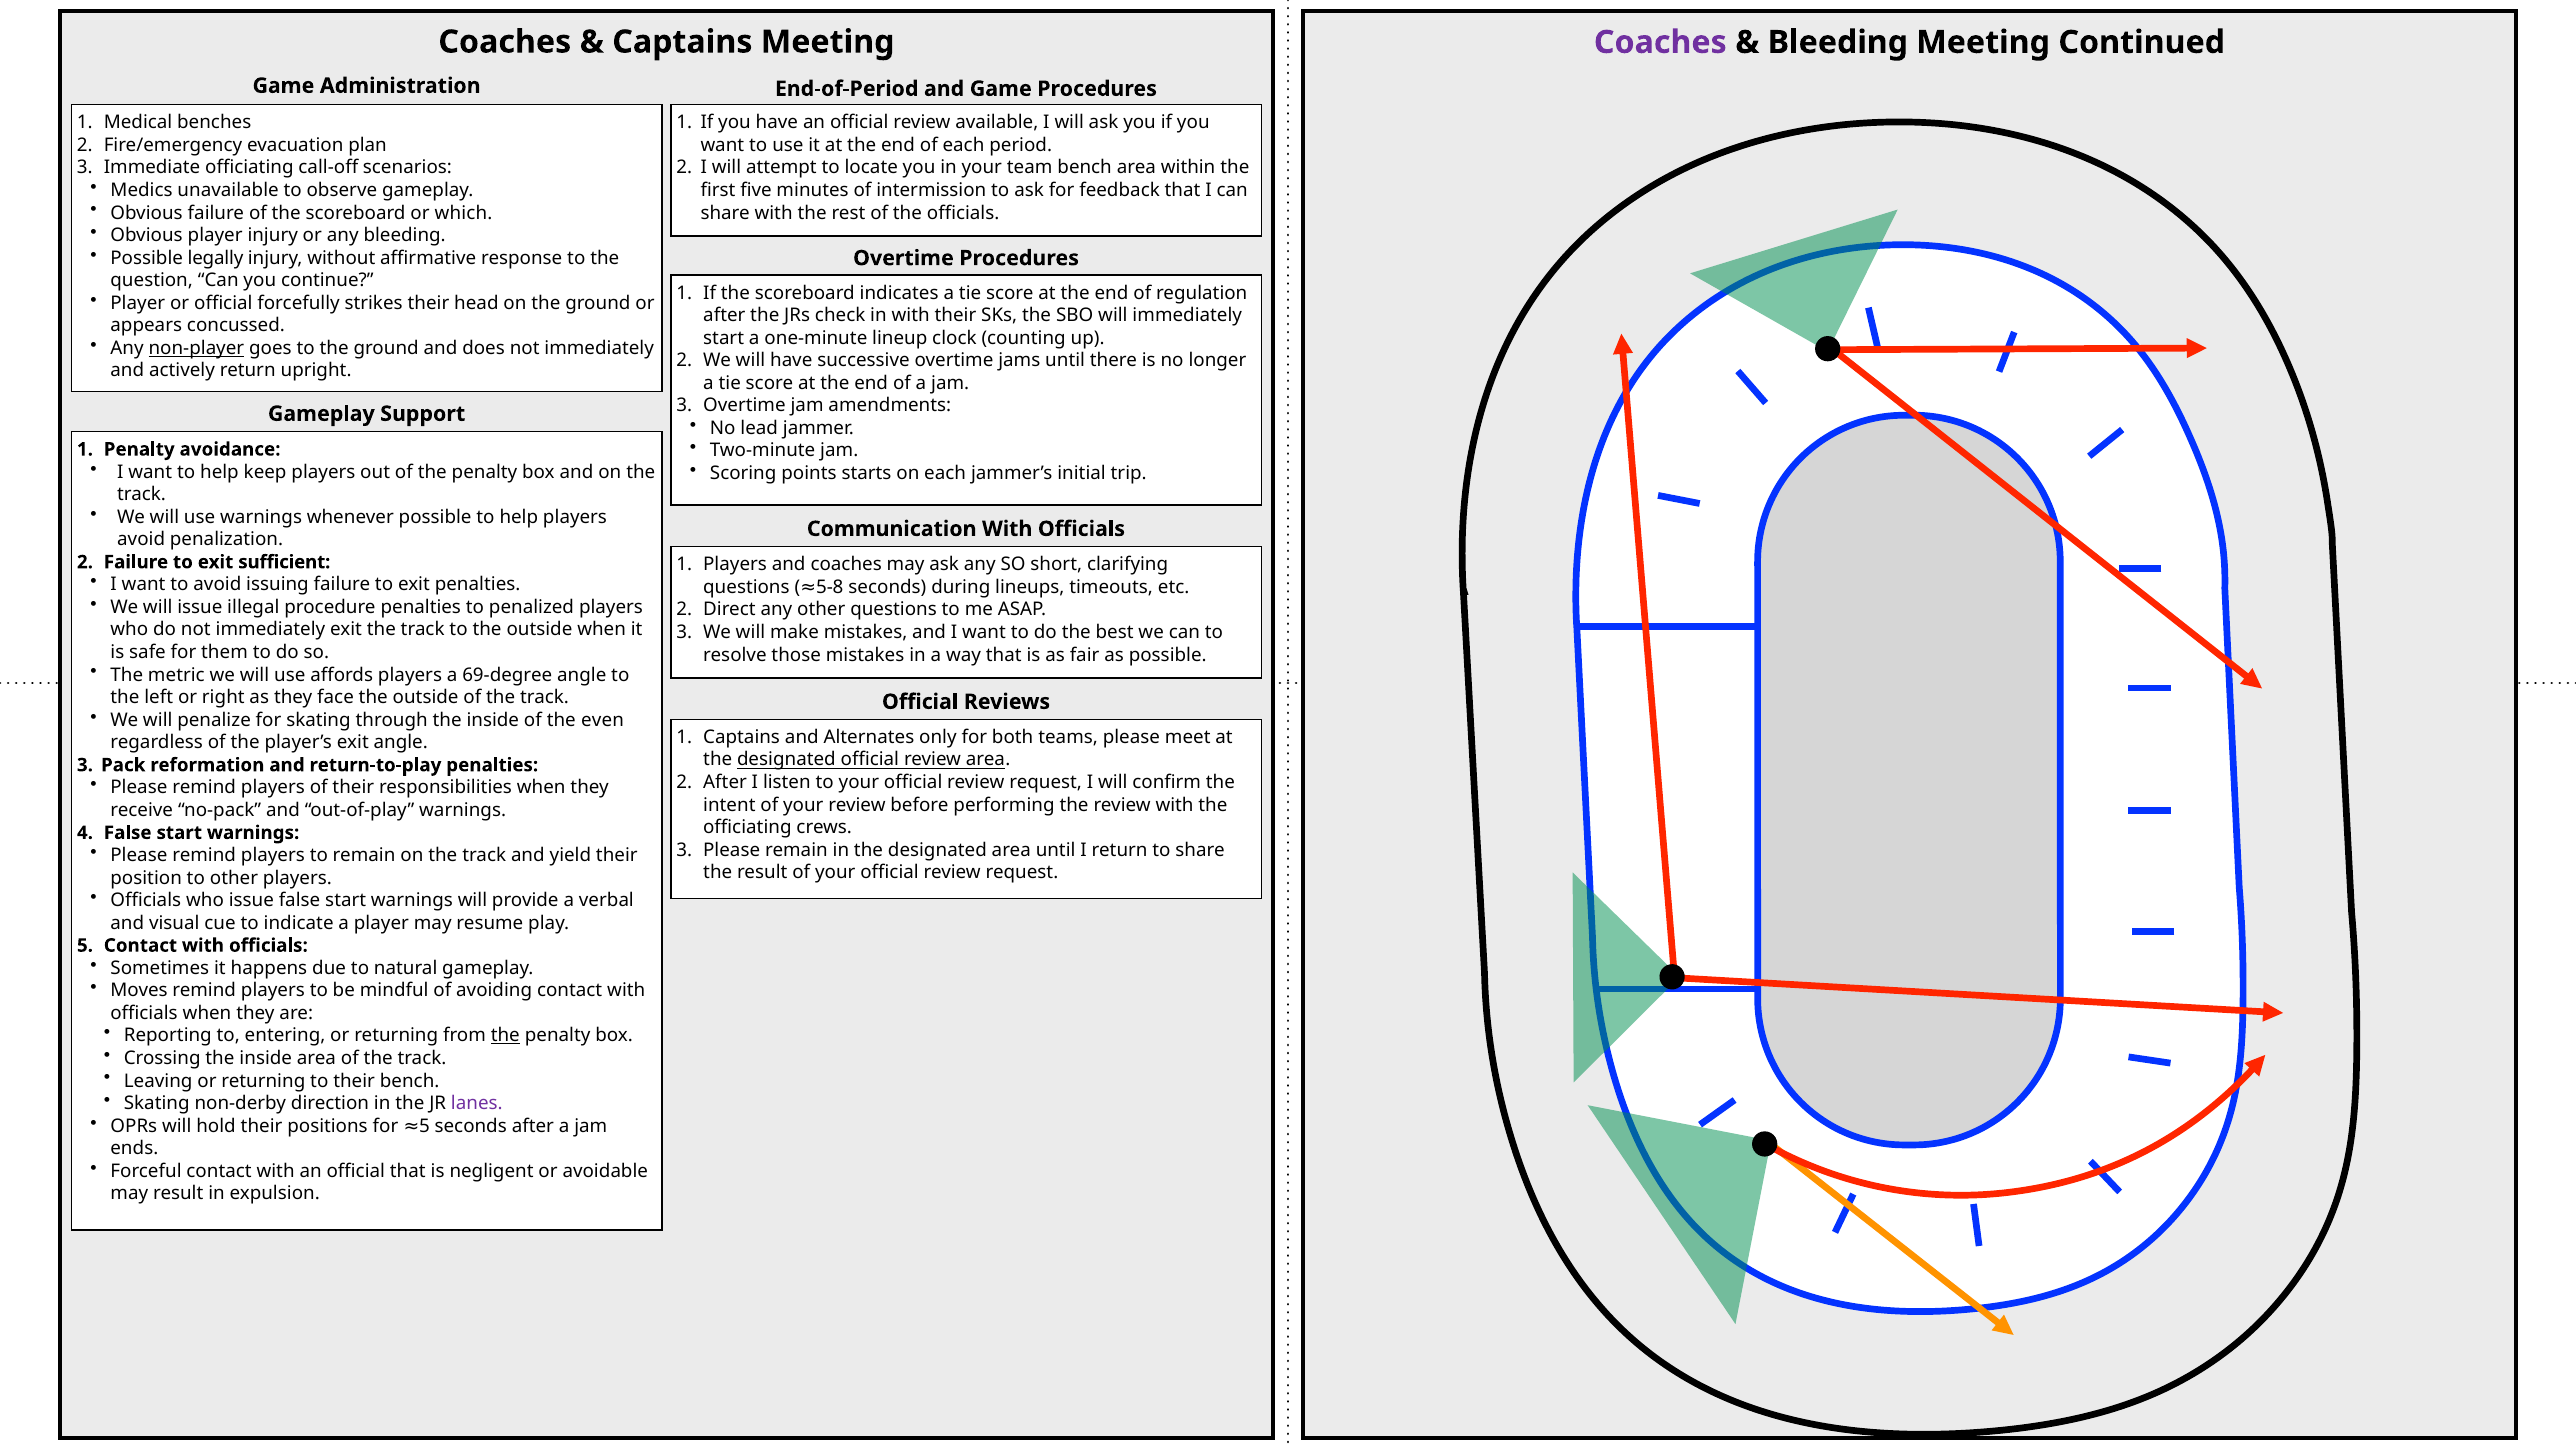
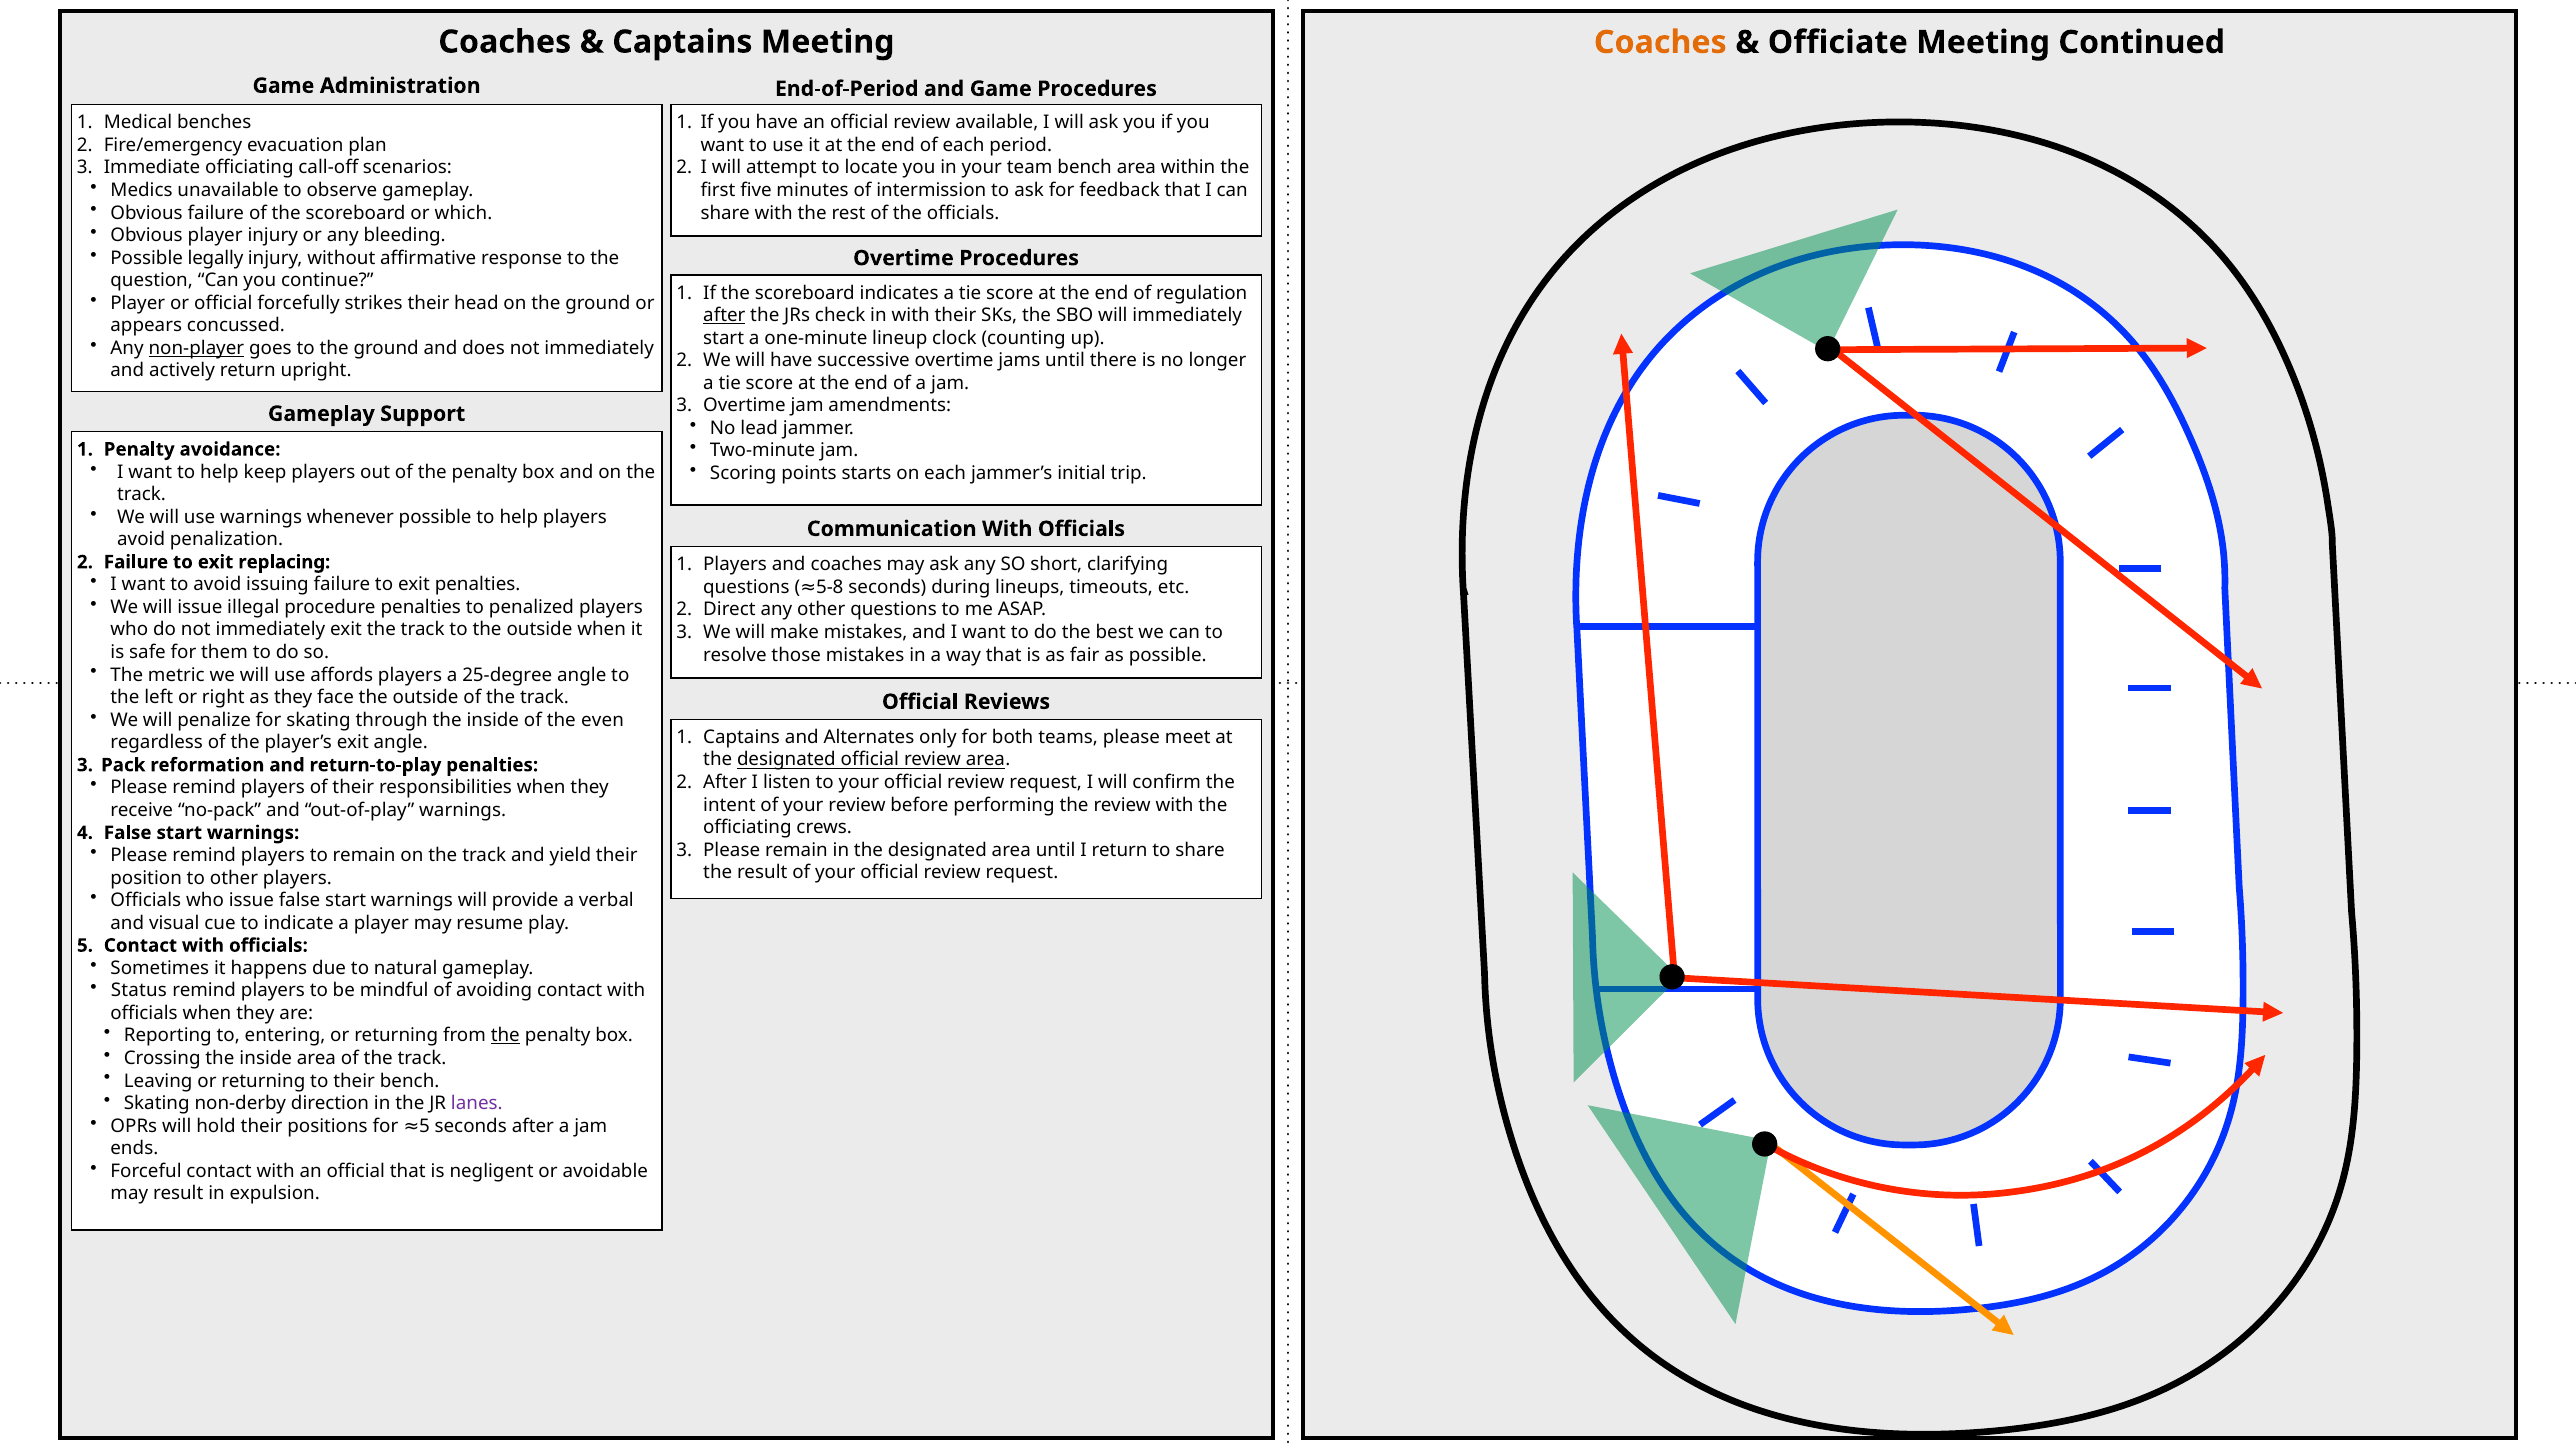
Coaches at (1660, 42) colour: purple -> orange
Bleeding at (1838, 42): Bleeding -> Officiate
after at (724, 315) underline: none -> present
sufficient: sufficient -> replacing
69-degree: 69-degree -> 25-degree
Moves: Moves -> Status
